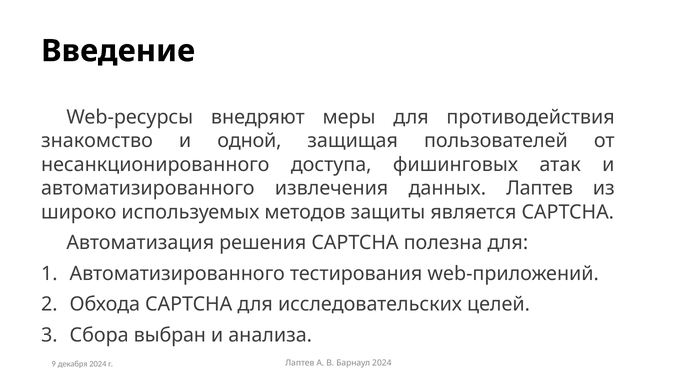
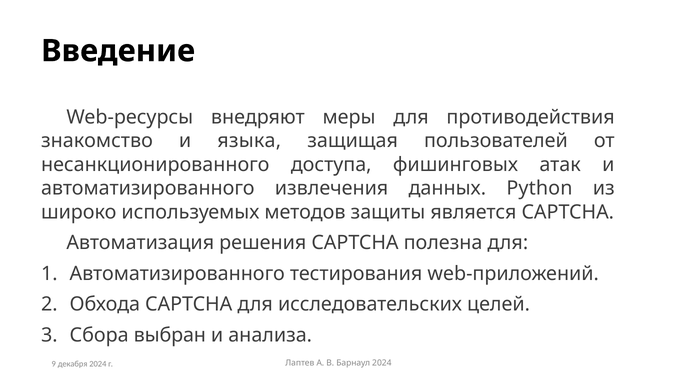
одной: одной -> языка
данных Лаптев: Лаптев -> Python
